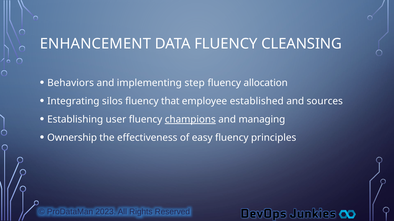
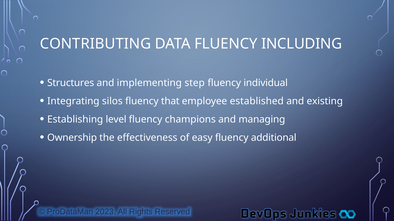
ENHANCEMENT: ENHANCEMENT -> CONTRIBUTING
CLEANSING: CLEANSING -> INCLUDING
Behaviors: Behaviors -> Structures
allocation: allocation -> individual
sources: sources -> existing
user: user -> level
champions underline: present -> none
principles: principles -> additional
